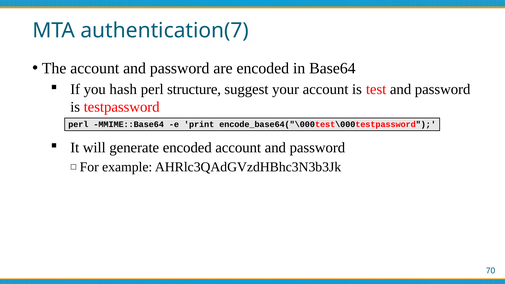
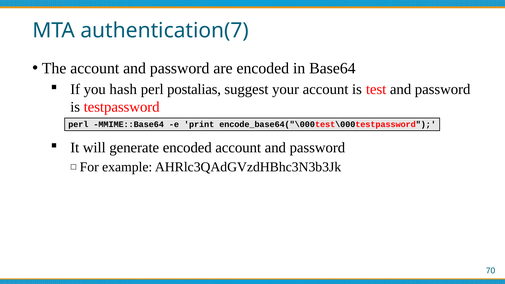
structure: structure -> postalias
